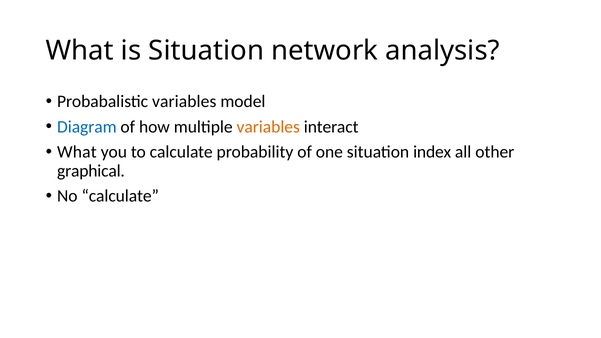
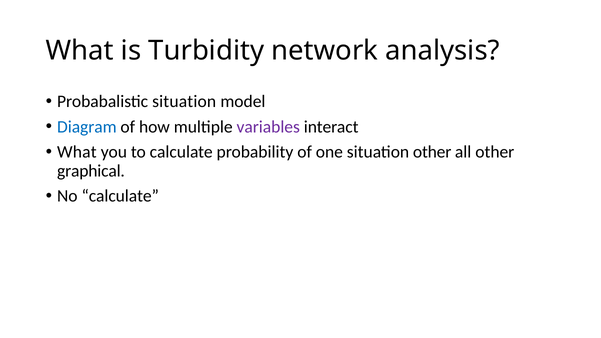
is Situation: Situation -> Turbidity
Probabalistic variables: variables -> situation
variables at (268, 127) colour: orange -> purple
situation index: index -> other
